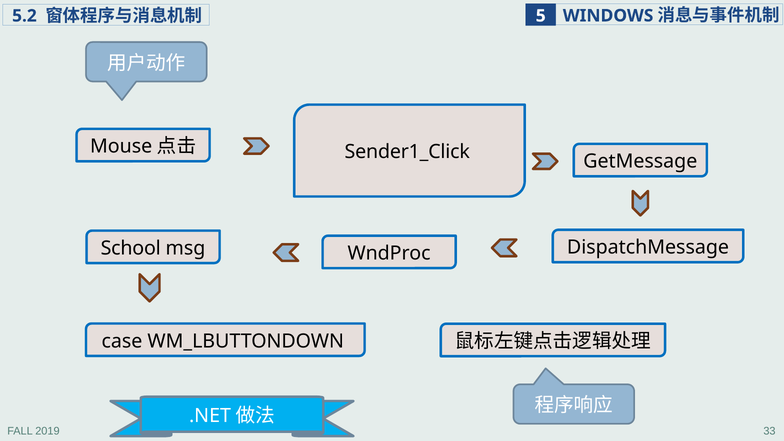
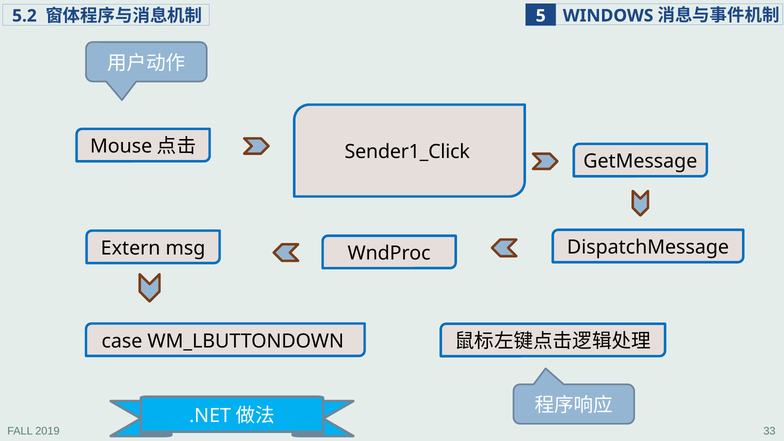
School: School -> Extern
